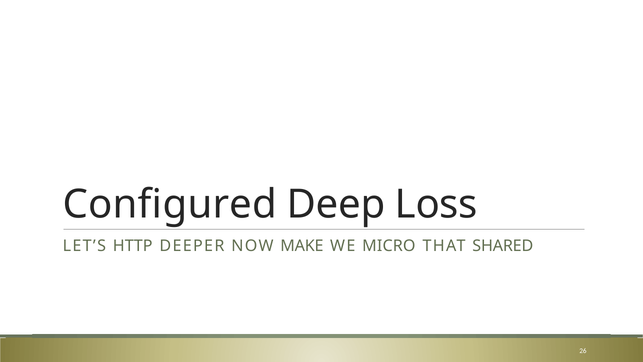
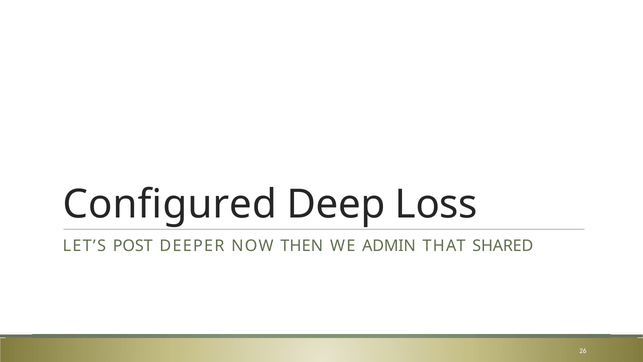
HTTP: HTTP -> POST
MAKE: MAKE -> THEN
MICRO: MICRO -> ADMIN
